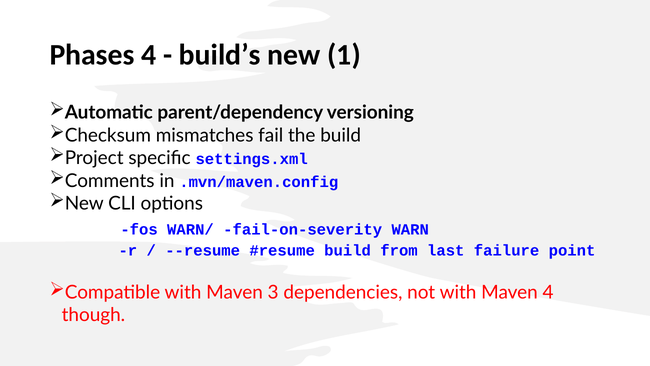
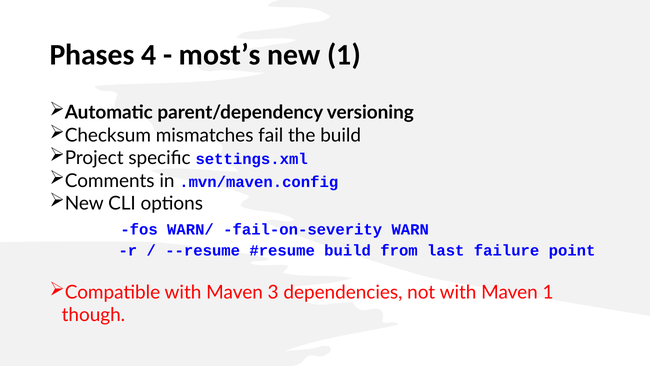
build’s: build’s -> most’s
Maven 4: 4 -> 1
